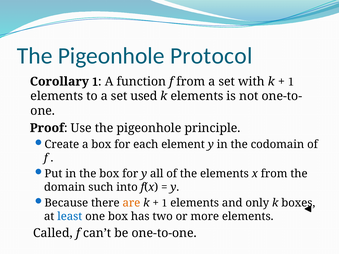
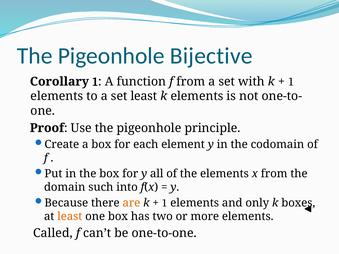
Protocol: Protocol -> Bijective
set used: used -> least
least at (70, 217) colour: blue -> orange
